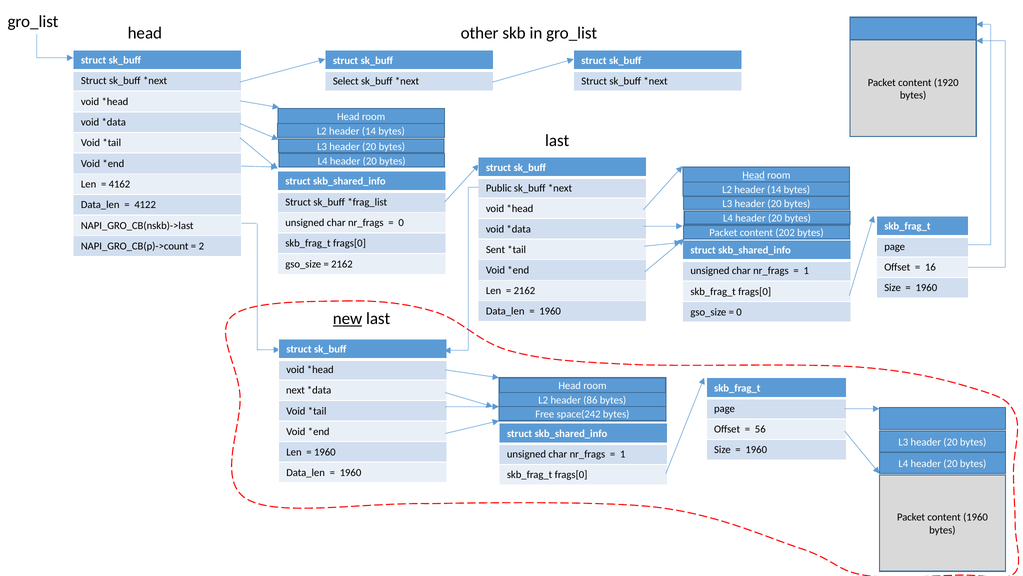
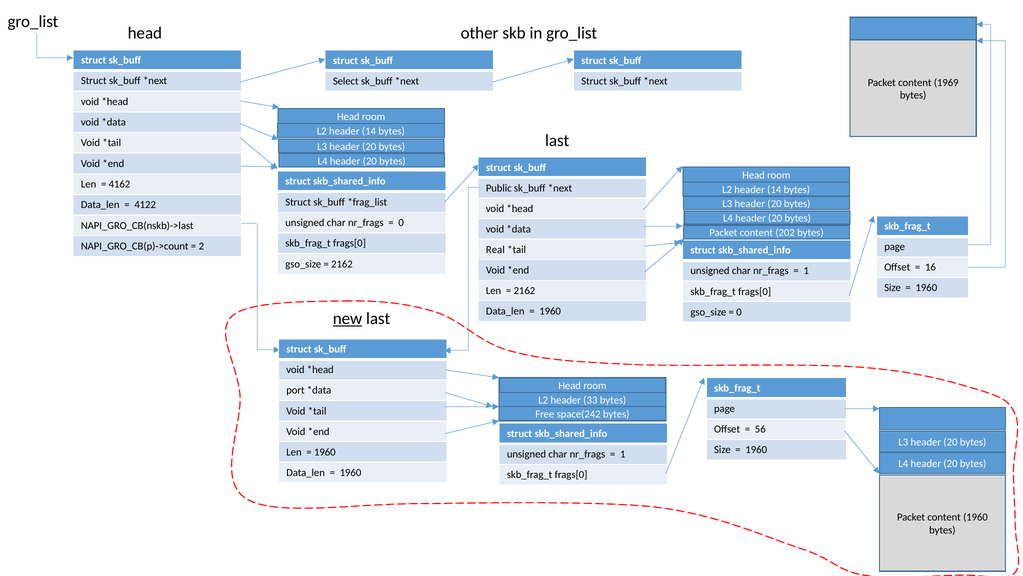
1920: 1920 -> 1969
Head at (754, 175) underline: present -> none
Sent: Sent -> Real
next: next -> port
86: 86 -> 33
